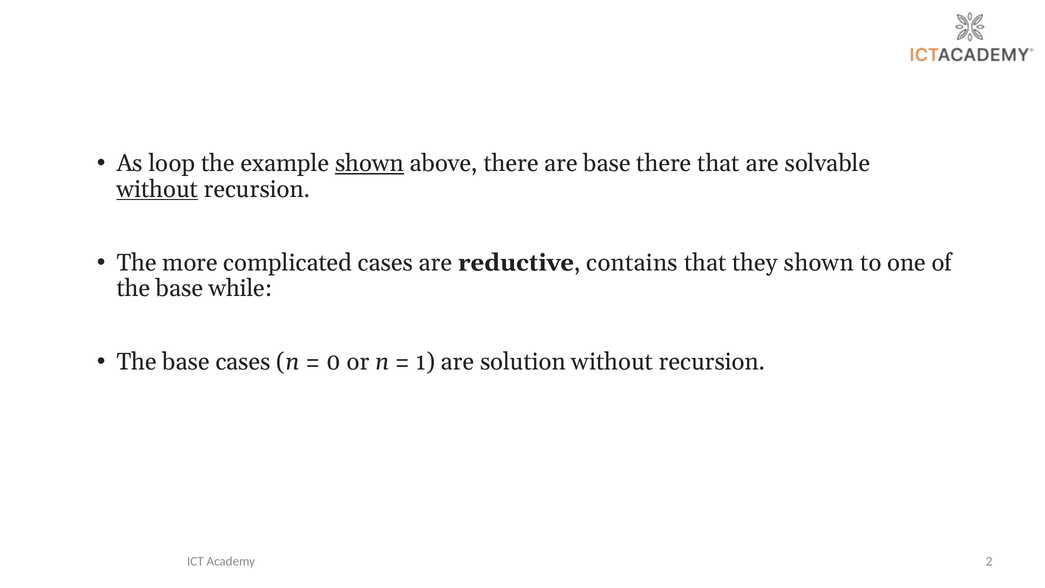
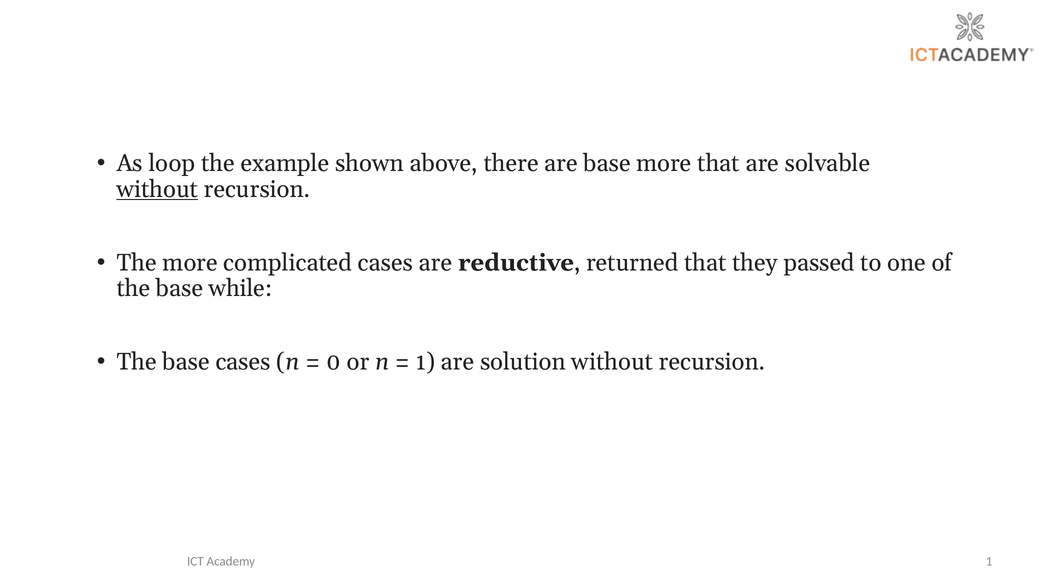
shown at (369, 163) underline: present -> none
base there: there -> more
contains: contains -> returned
they shown: shown -> passed
Academy 2: 2 -> 1
